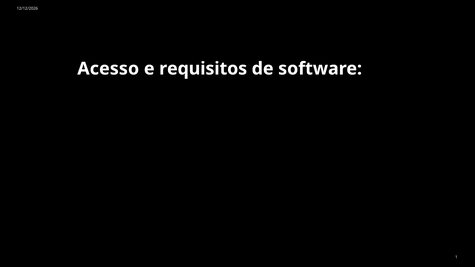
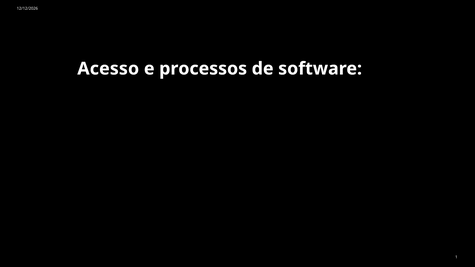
requisitos: requisitos -> processos
